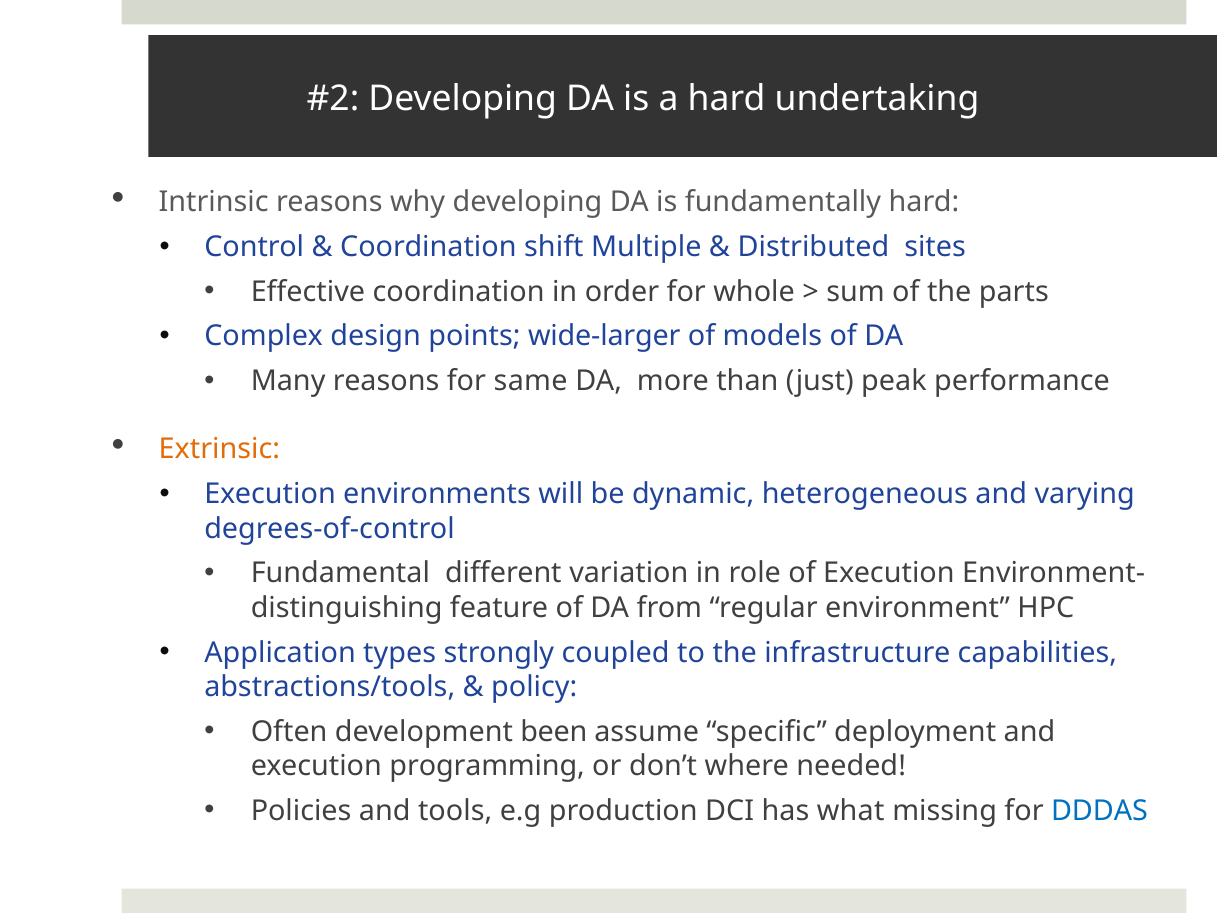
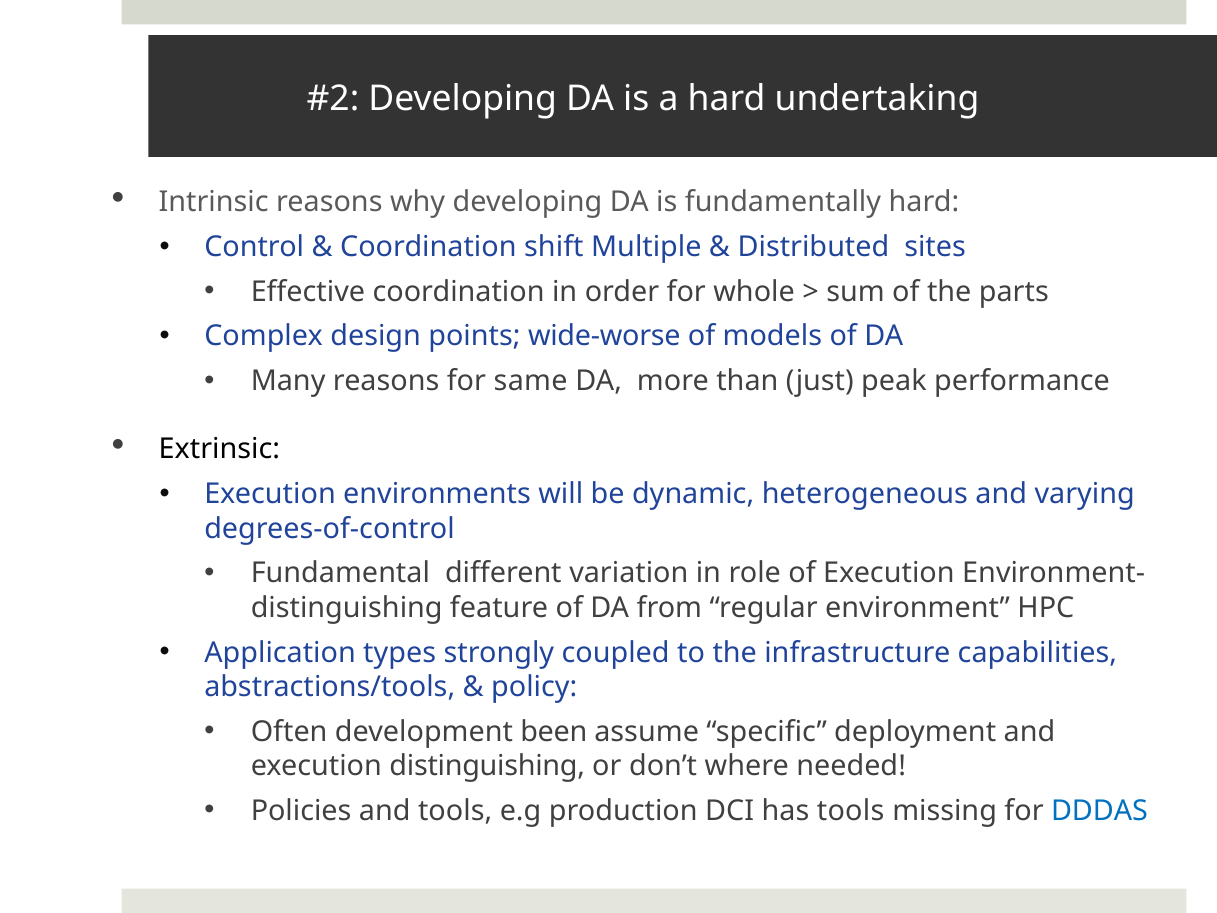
wide-larger: wide-larger -> wide-worse
Extrinsic colour: orange -> black
execution programming: programming -> distinguishing
has what: what -> tools
